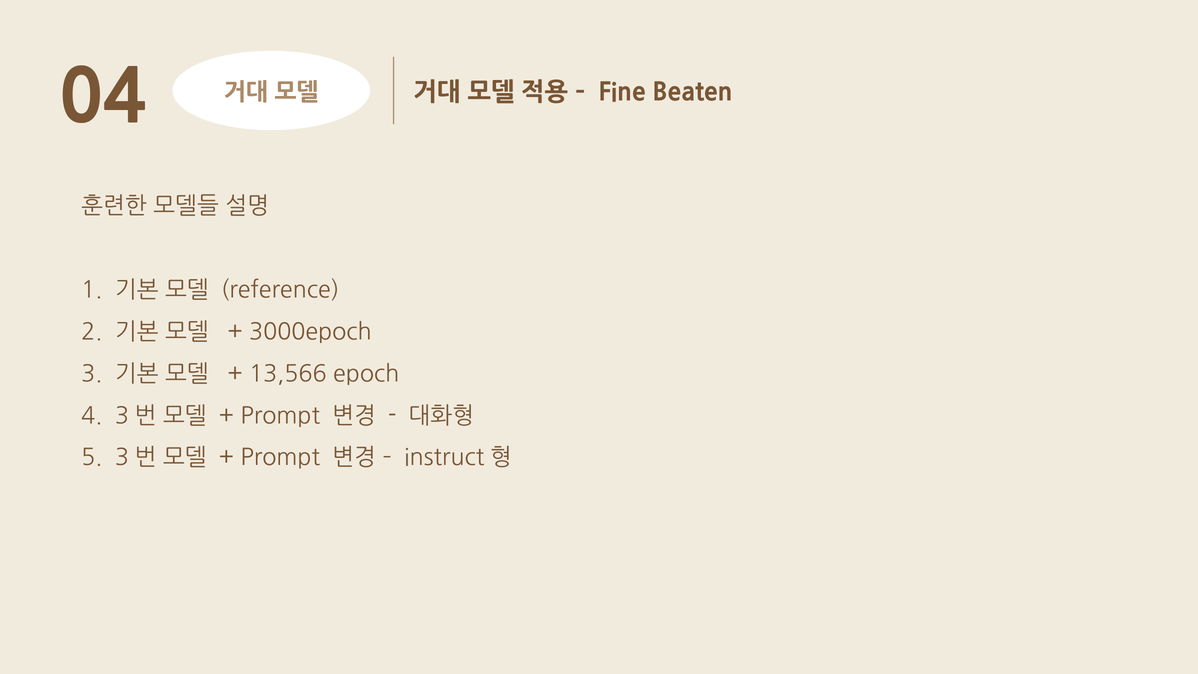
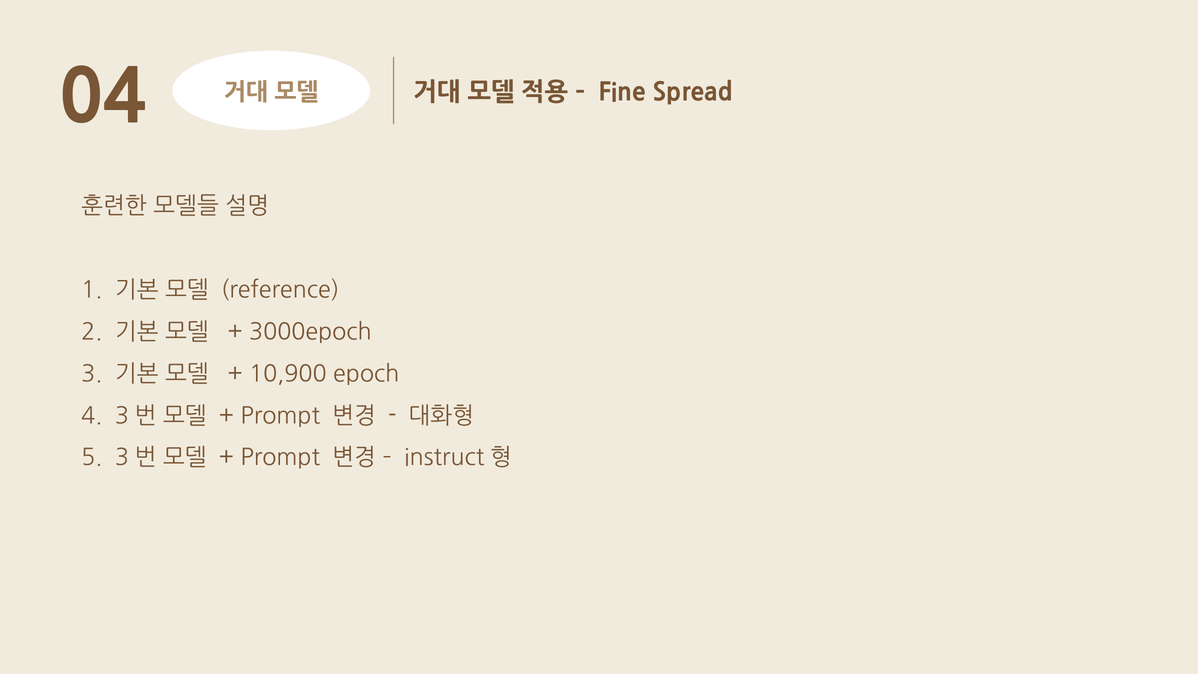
Beaten: Beaten -> Spread
13,566: 13,566 -> 10,900
